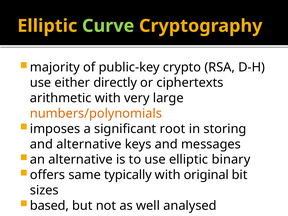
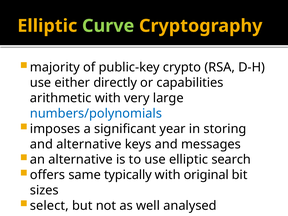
ciphertexts: ciphertexts -> capabilities
numbers/polynomials colour: orange -> blue
root: root -> year
binary: binary -> search
based: based -> select
